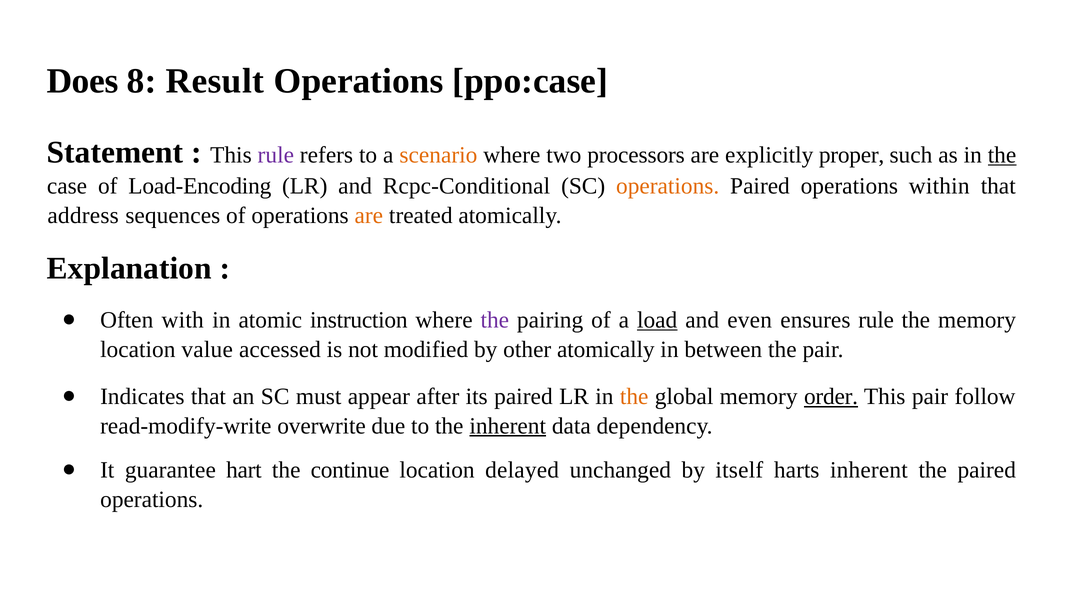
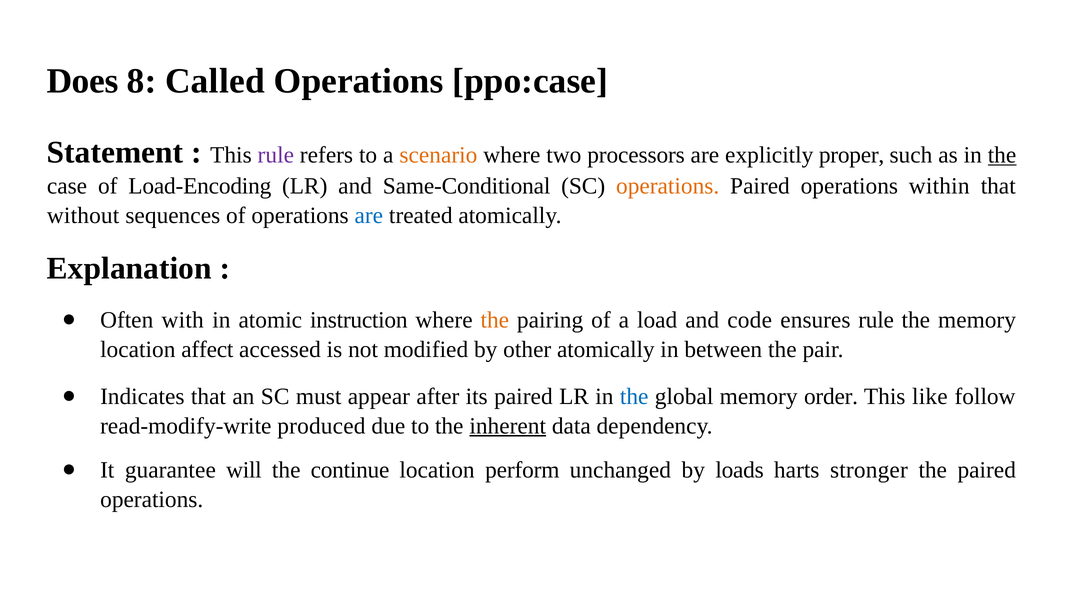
Result: Result -> Called
Rcpc-Conditional: Rcpc-Conditional -> Same-Conditional
address: address -> without
are at (369, 215) colour: orange -> blue
the at (495, 320) colour: purple -> orange
load underline: present -> none
even: even -> code
value: value -> affect
the at (634, 397) colour: orange -> blue
order underline: present -> none
This pair: pair -> like
overwrite: overwrite -> produced
hart: hart -> will
delayed: delayed -> perform
itself: itself -> loads
harts inherent: inherent -> stronger
